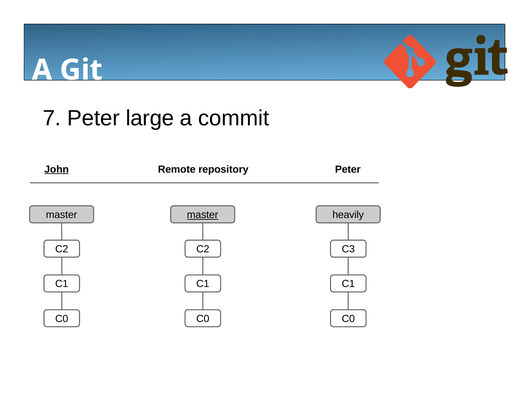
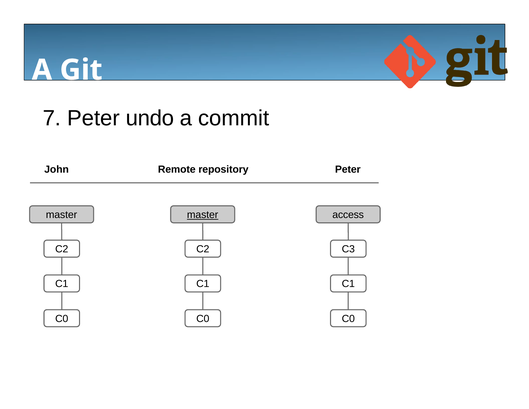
large: large -> undo
John underline: present -> none
heavily: heavily -> access
